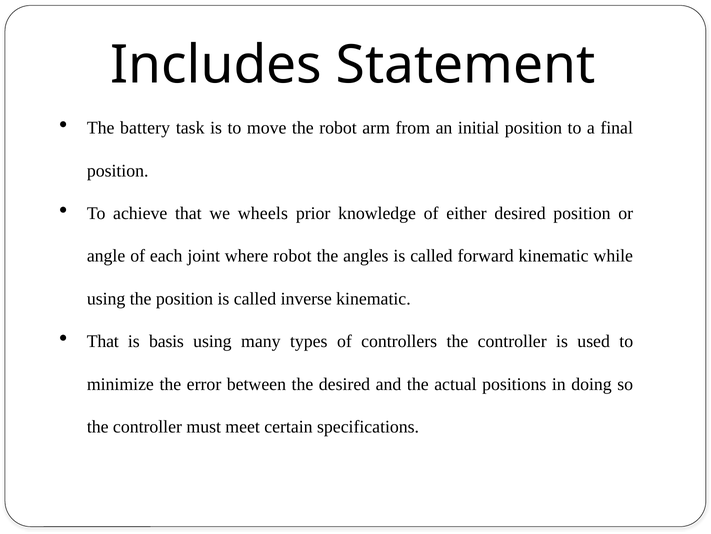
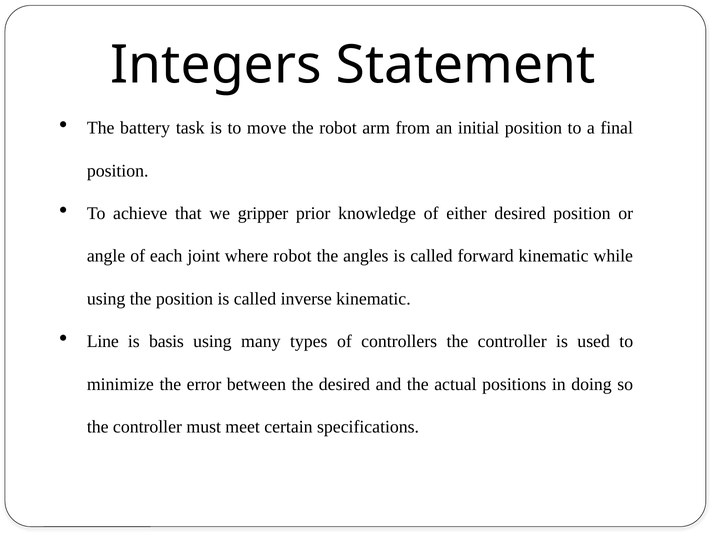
Includes: Includes -> Integers
wheels: wheels -> gripper
That at (103, 341): That -> Line
